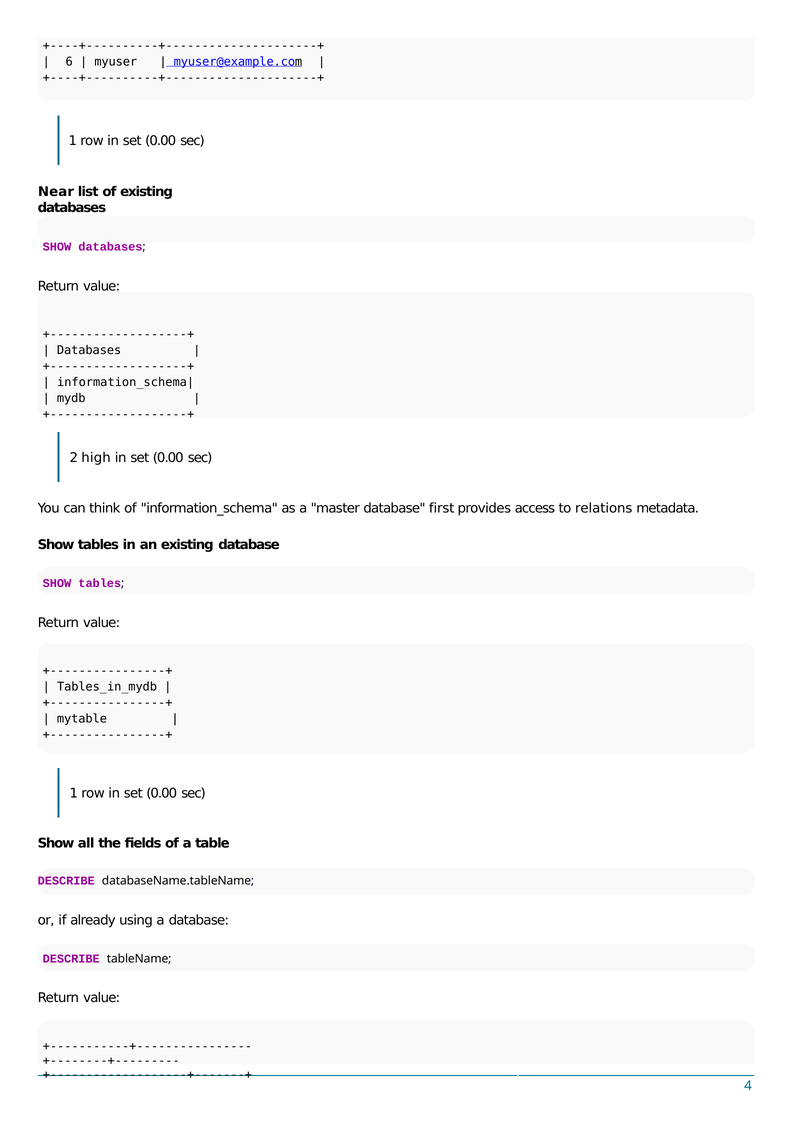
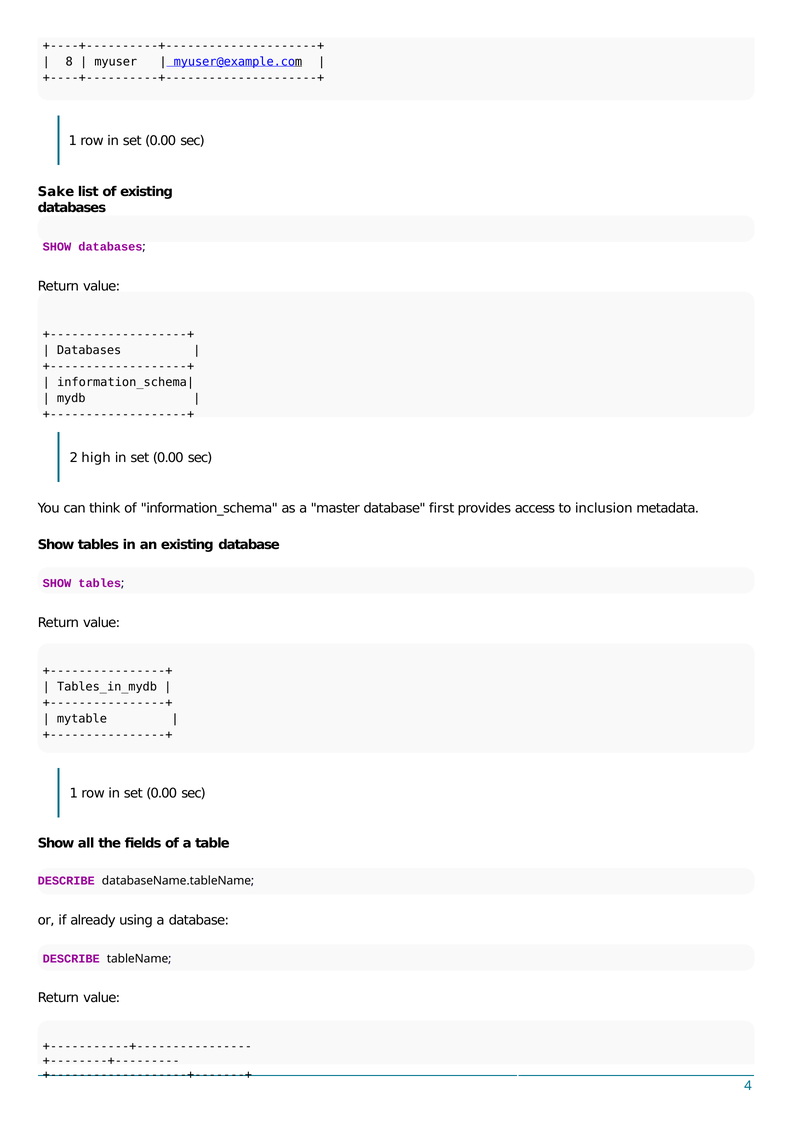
6: 6 -> 8
Near: Near -> Sake
relations: relations -> inclusion
